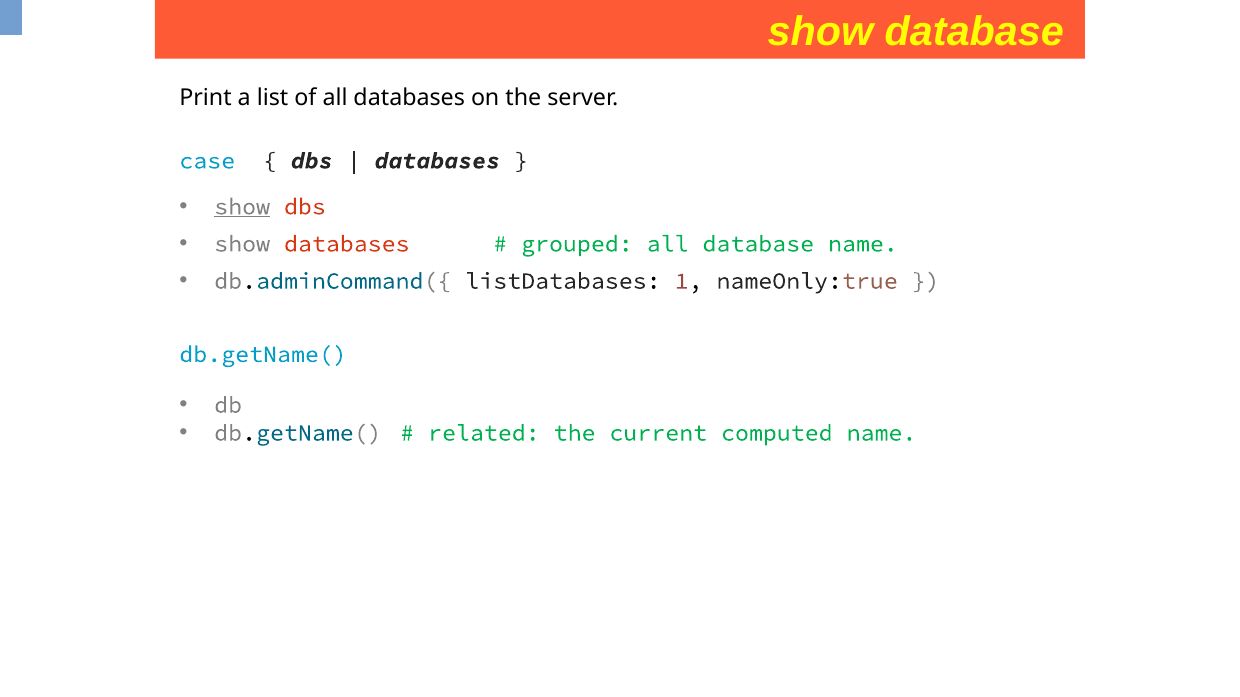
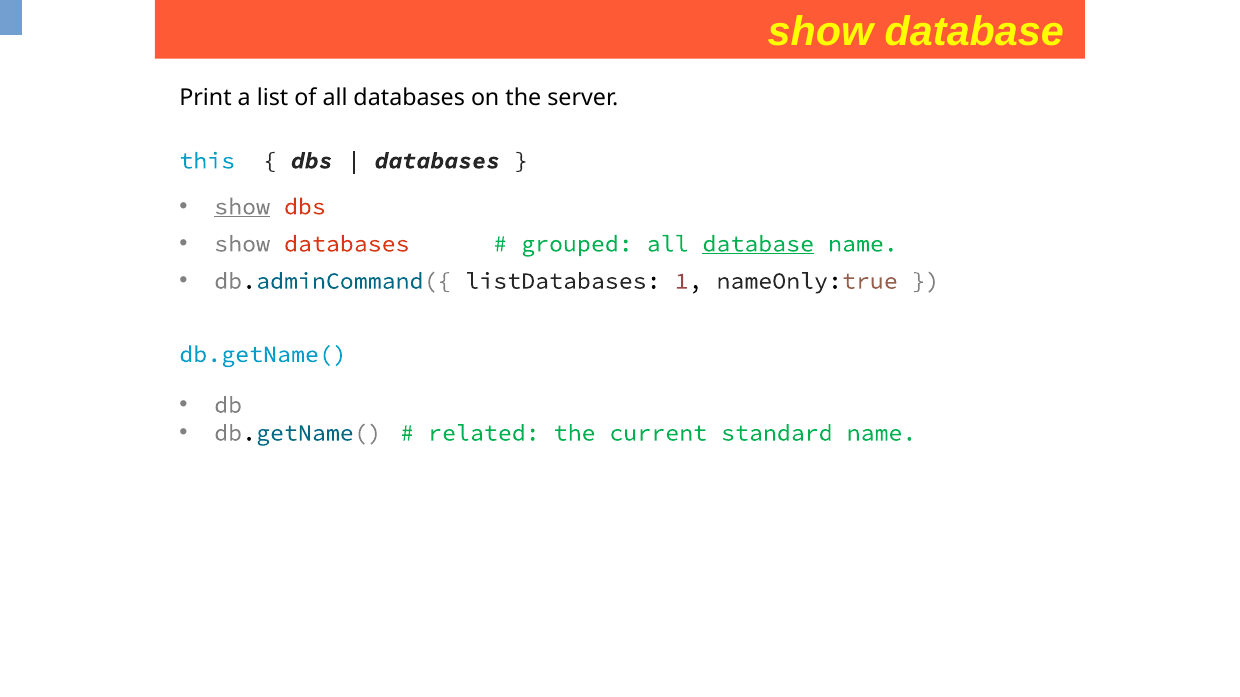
case: case -> this
database at (758, 244) underline: none -> present
computed: computed -> standard
